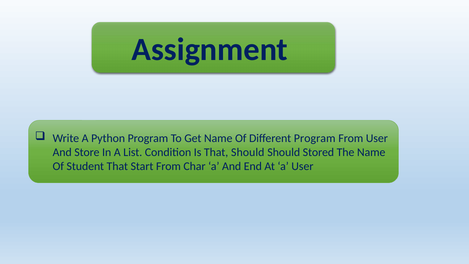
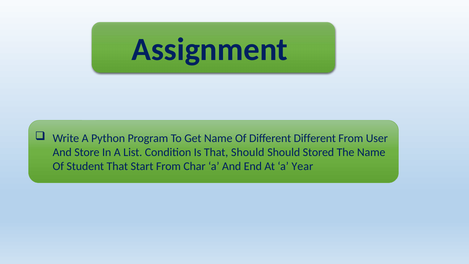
Different Program: Program -> Different
a User: User -> Year
